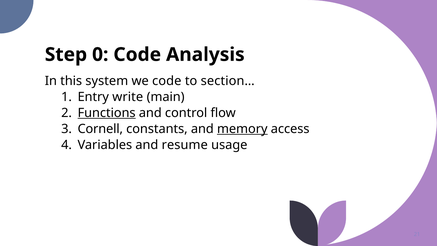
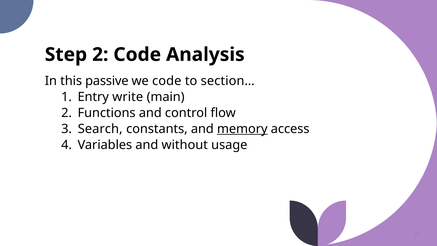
Step 0: 0 -> 2
system: system -> passive
Functions underline: present -> none
Cornell: Cornell -> Search
resume: resume -> without
